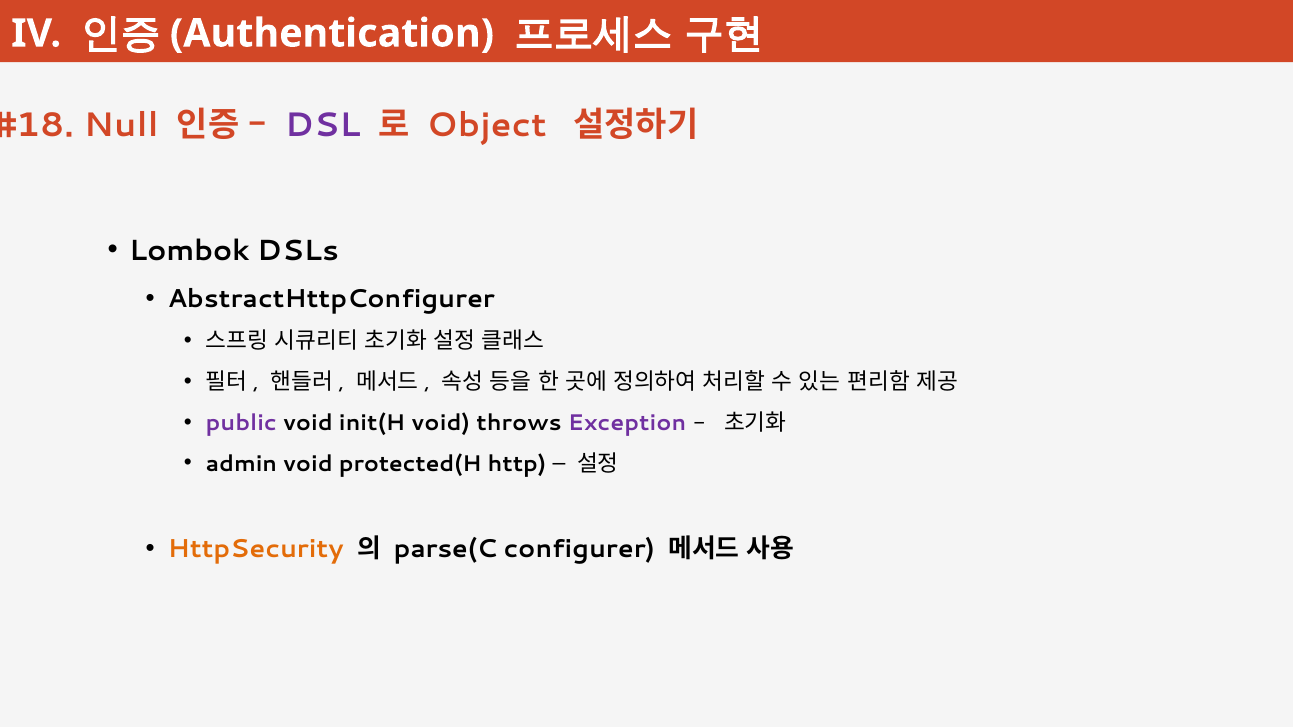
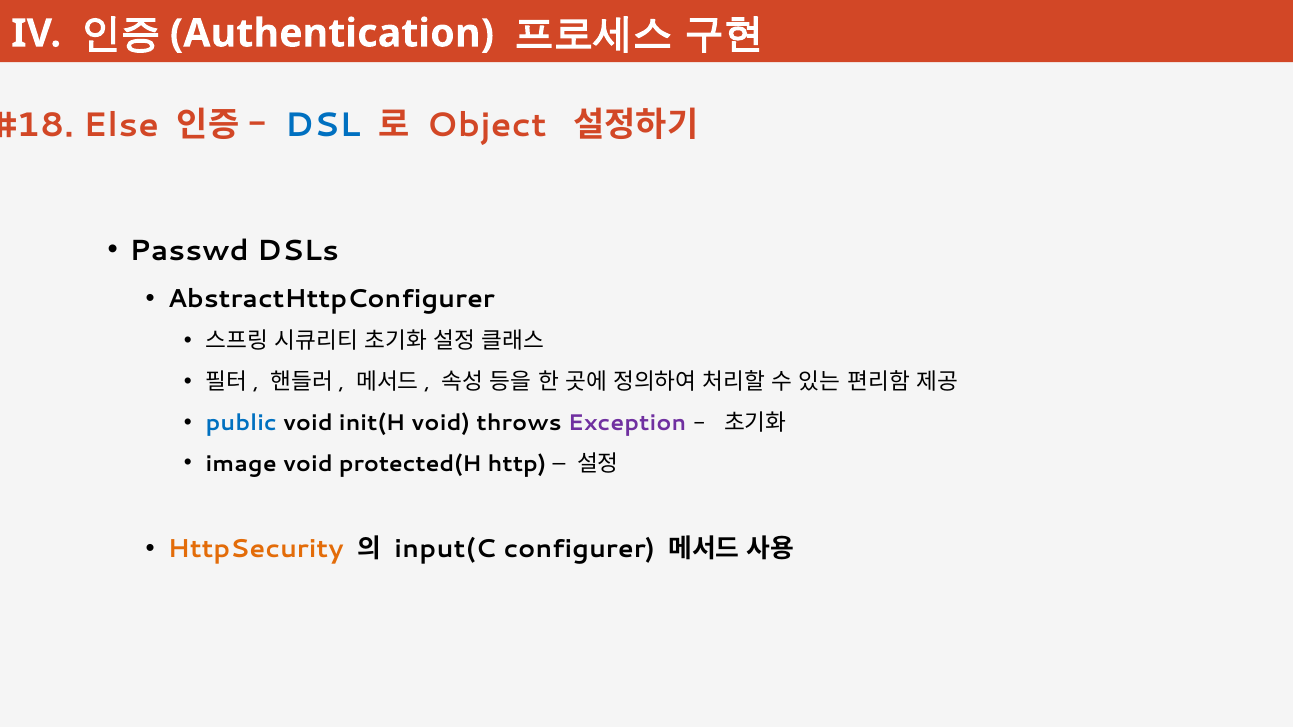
Null: Null -> Else
DSL colour: purple -> blue
Lombok: Lombok -> Passwd
public colour: purple -> blue
admin: admin -> image
parse(C: parse(C -> input(C
